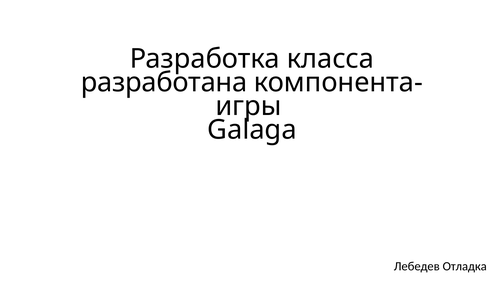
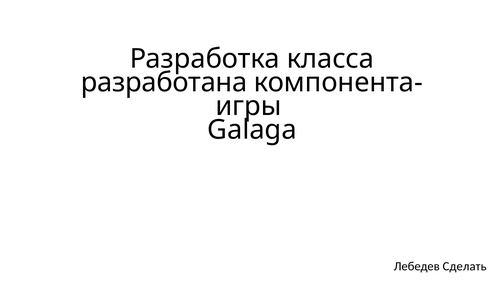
Отладка: Отладка -> Сделать
